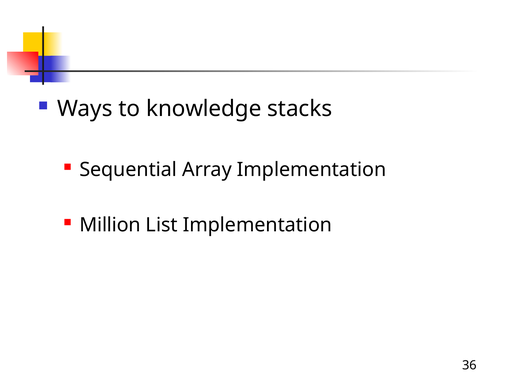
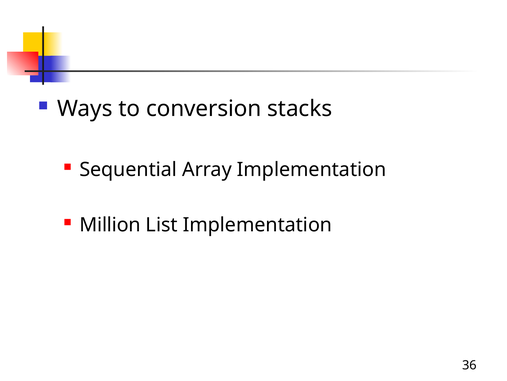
knowledge: knowledge -> conversion
